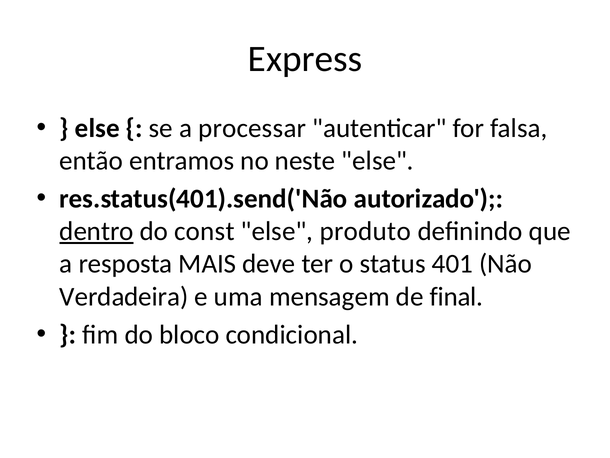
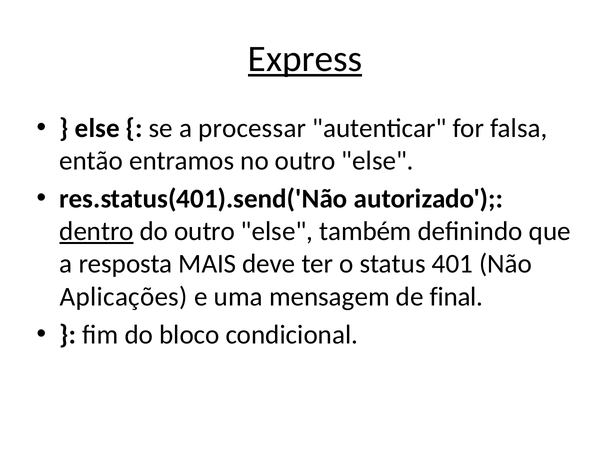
Express underline: none -> present
no neste: neste -> outro
do const: const -> outro
produto: produto -> também
Verdadeira: Verdadeira -> Aplicações
